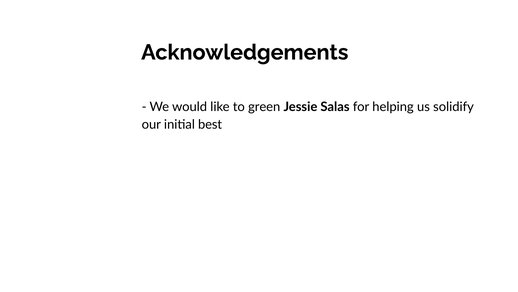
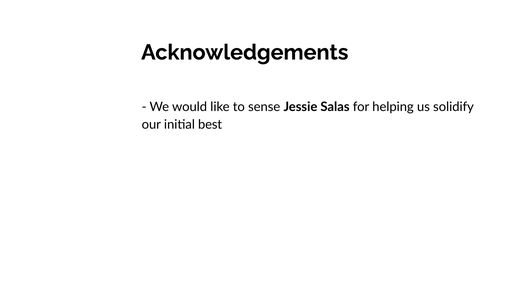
green: green -> sense
